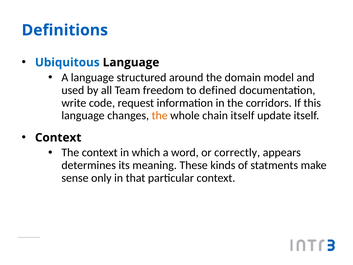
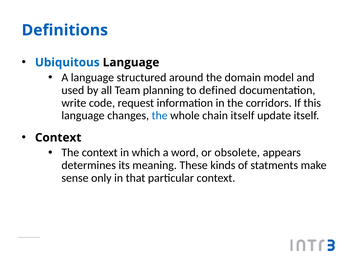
freedom: freedom -> planning
the at (160, 115) colour: orange -> blue
correctly: correctly -> obsolete
